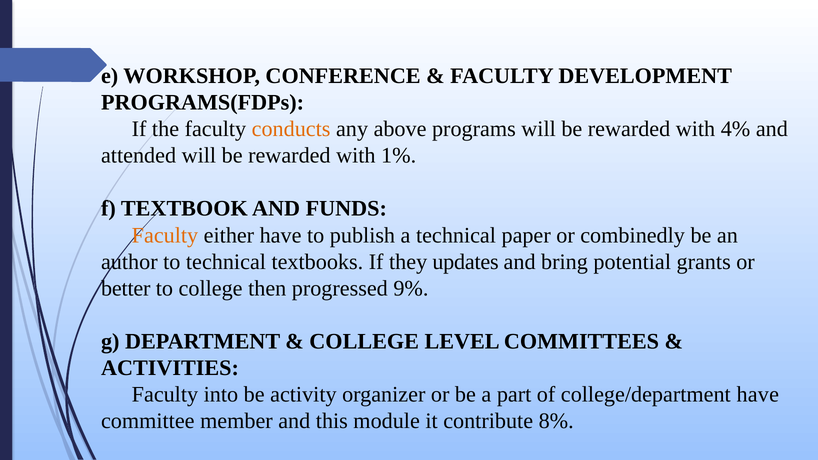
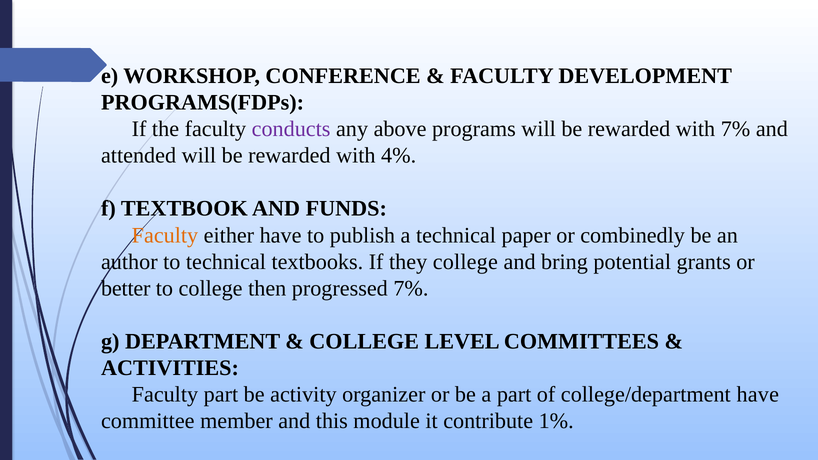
conducts colour: orange -> purple
with 4%: 4% -> 7%
1%: 1% -> 4%
they updates: updates -> college
progressed 9%: 9% -> 7%
Faculty into: into -> part
8%: 8% -> 1%
